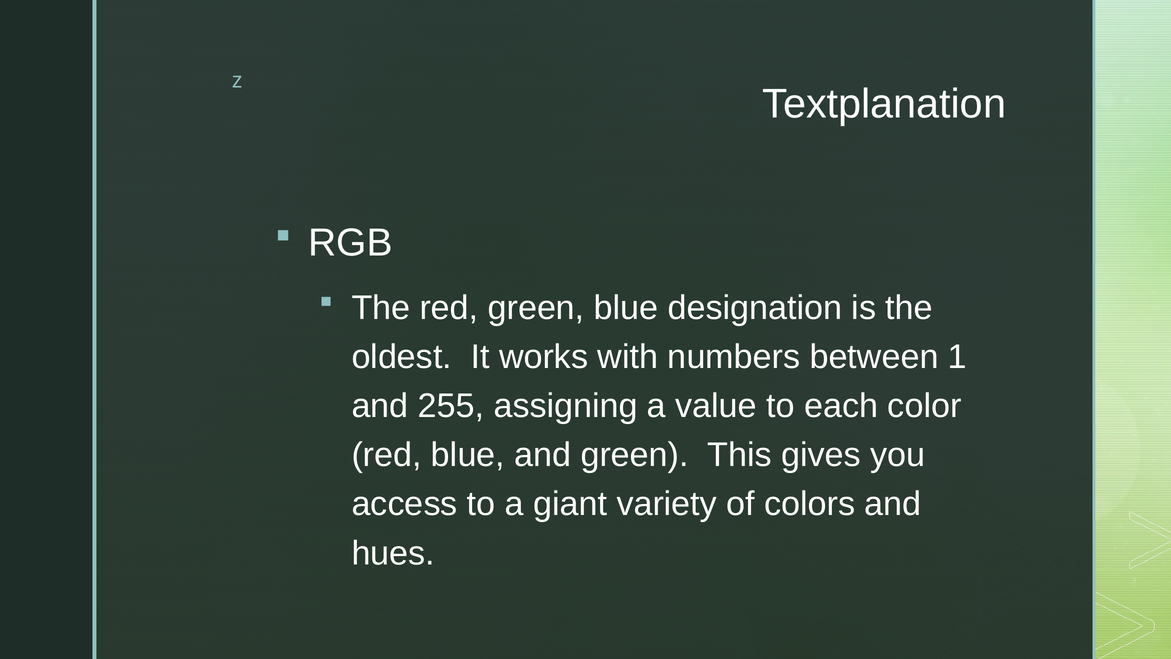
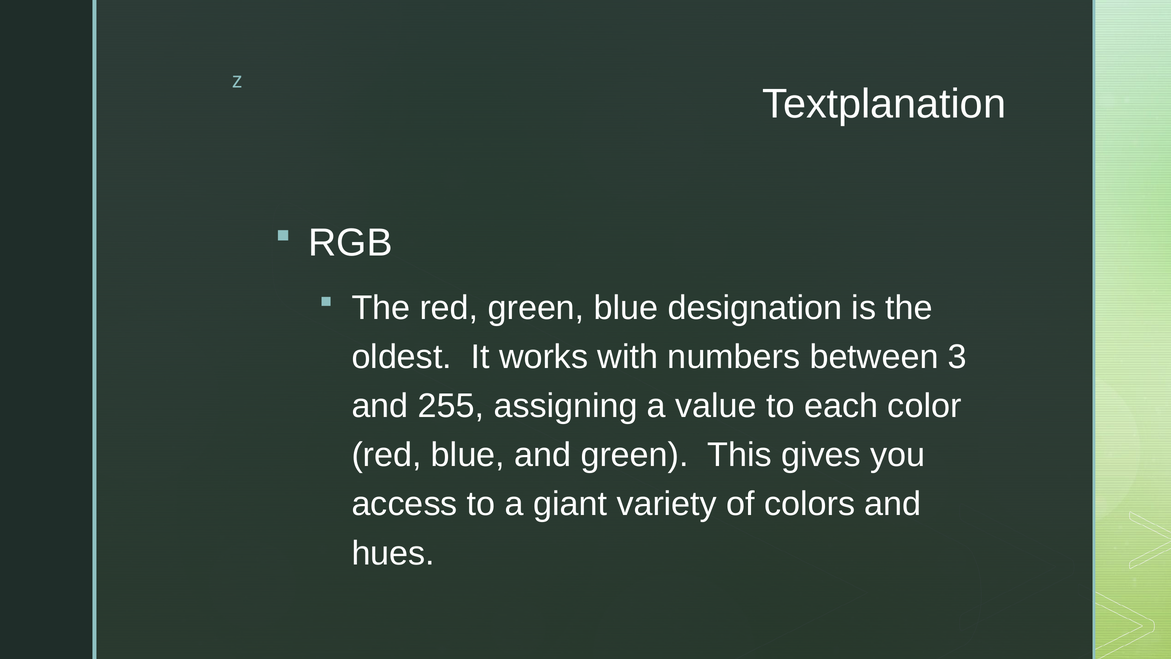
1: 1 -> 3
